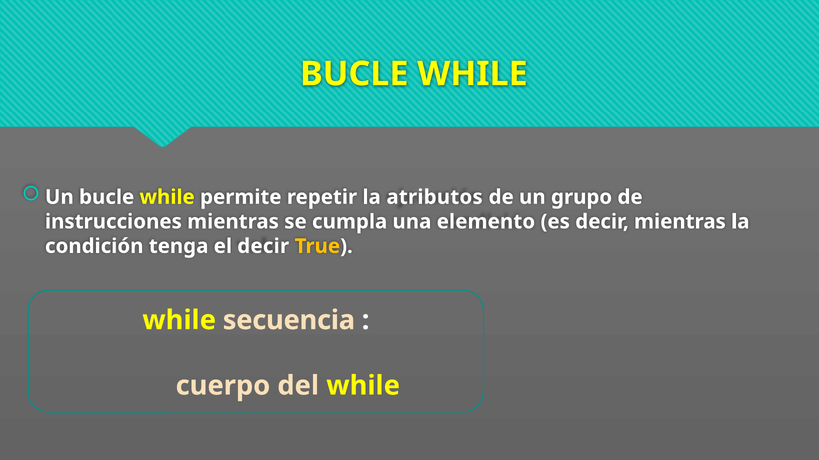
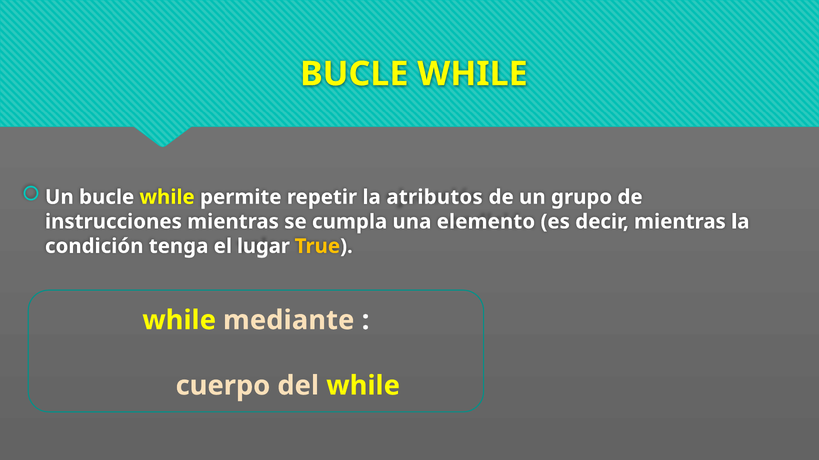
el decir: decir -> lugar
secuencia: secuencia -> mediante
